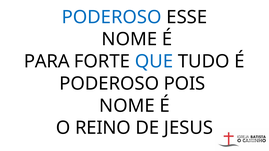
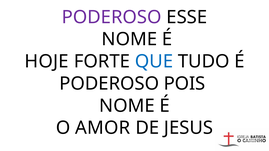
PODEROSO at (112, 17) colour: blue -> purple
PARA: PARA -> HOJE
REINO: REINO -> AMOR
